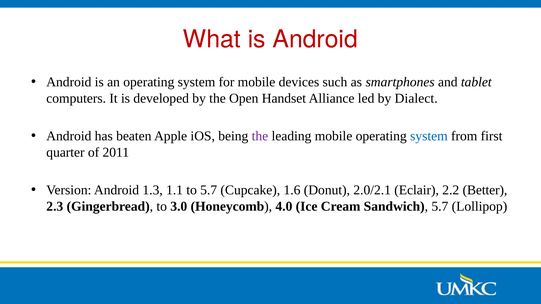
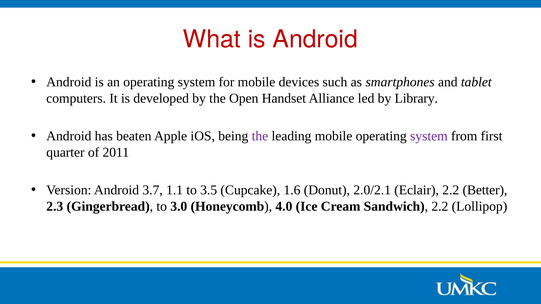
Dialect: Dialect -> Library
system at (429, 136) colour: blue -> purple
1.3: 1.3 -> 3.7
to 5.7: 5.7 -> 3.5
Sandwich 5.7: 5.7 -> 2.2
